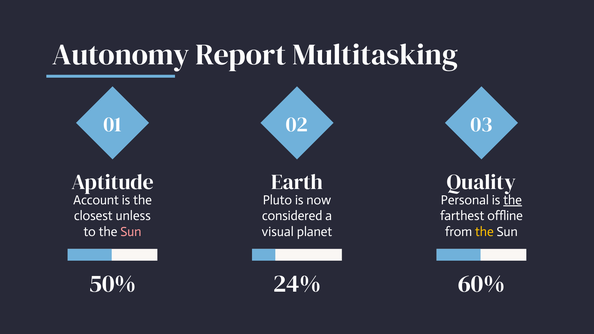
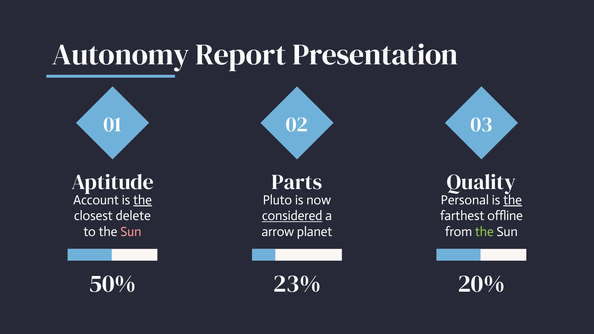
Multitasking: Multitasking -> Presentation
Earth: Earth -> Parts
the at (143, 200) underline: none -> present
unless: unless -> delete
considered underline: none -> present
visual: visual -> arrow
the at (484, 232) colour: yellow -> light green
24%: 24% -> 23%
60%: 60% -> 20%
